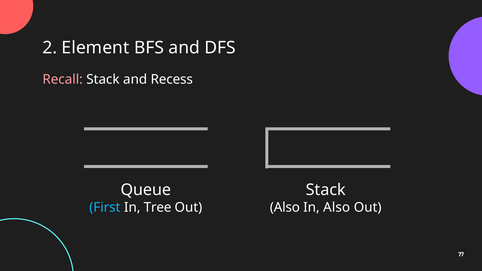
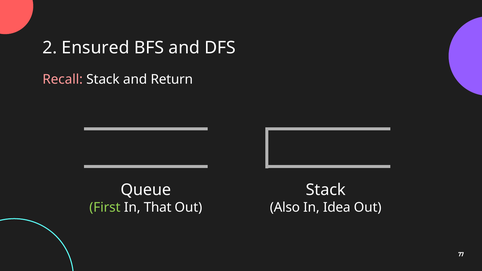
Element: Element -> Ensured
Recess: Recess -> Return
First colour: light blue -> light green
Tree: Tree -> That
In Also: Also -> Idea
